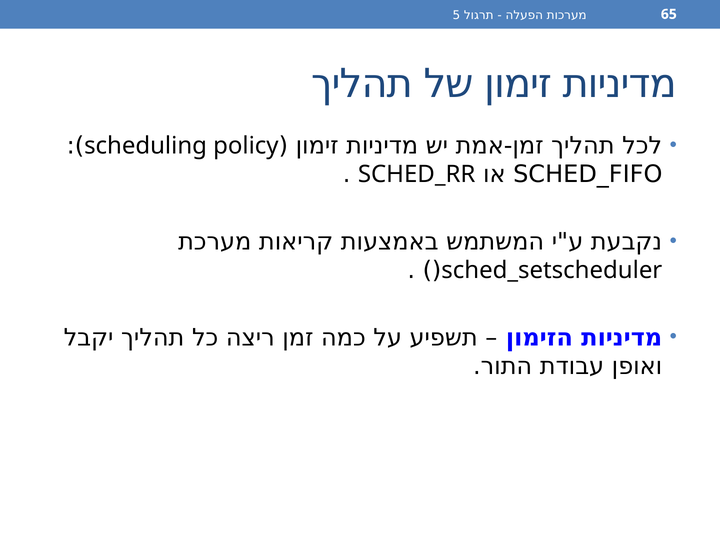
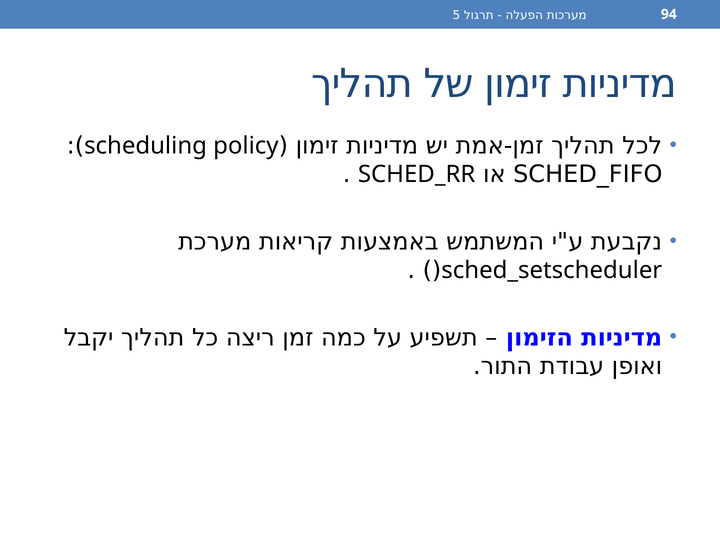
65: 65 -> 94
